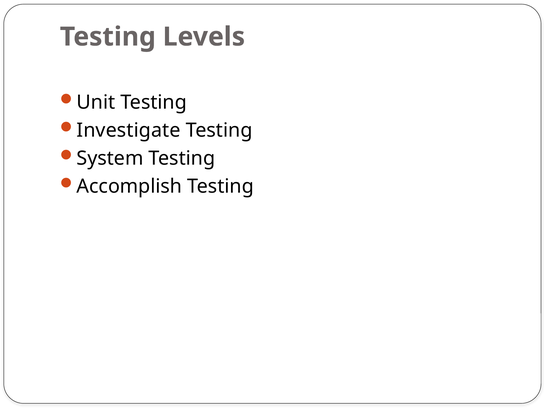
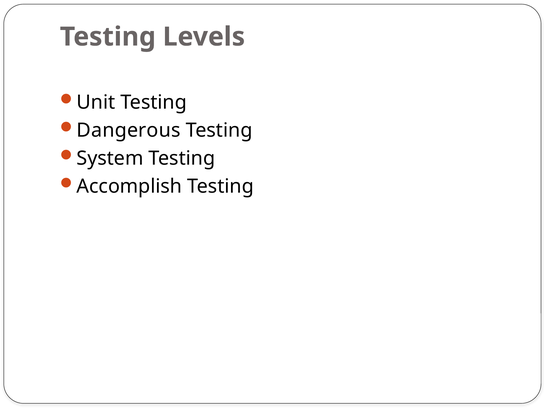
Investigate: Investigate -> Dangerous
